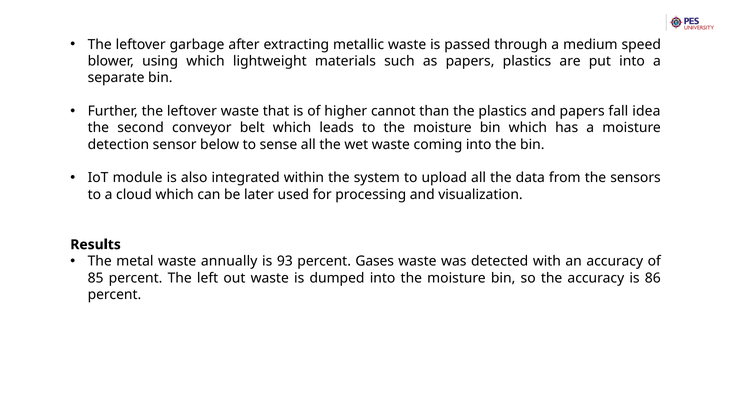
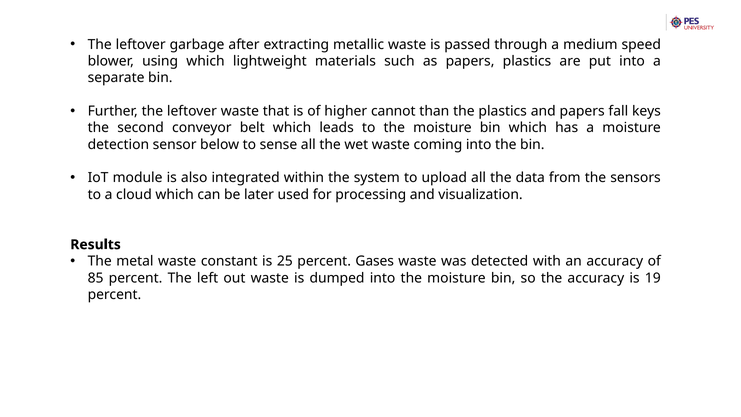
idea: idea -> keys
annually: annually -> constant
93: 93 -> 25
86: 86 -> 19
